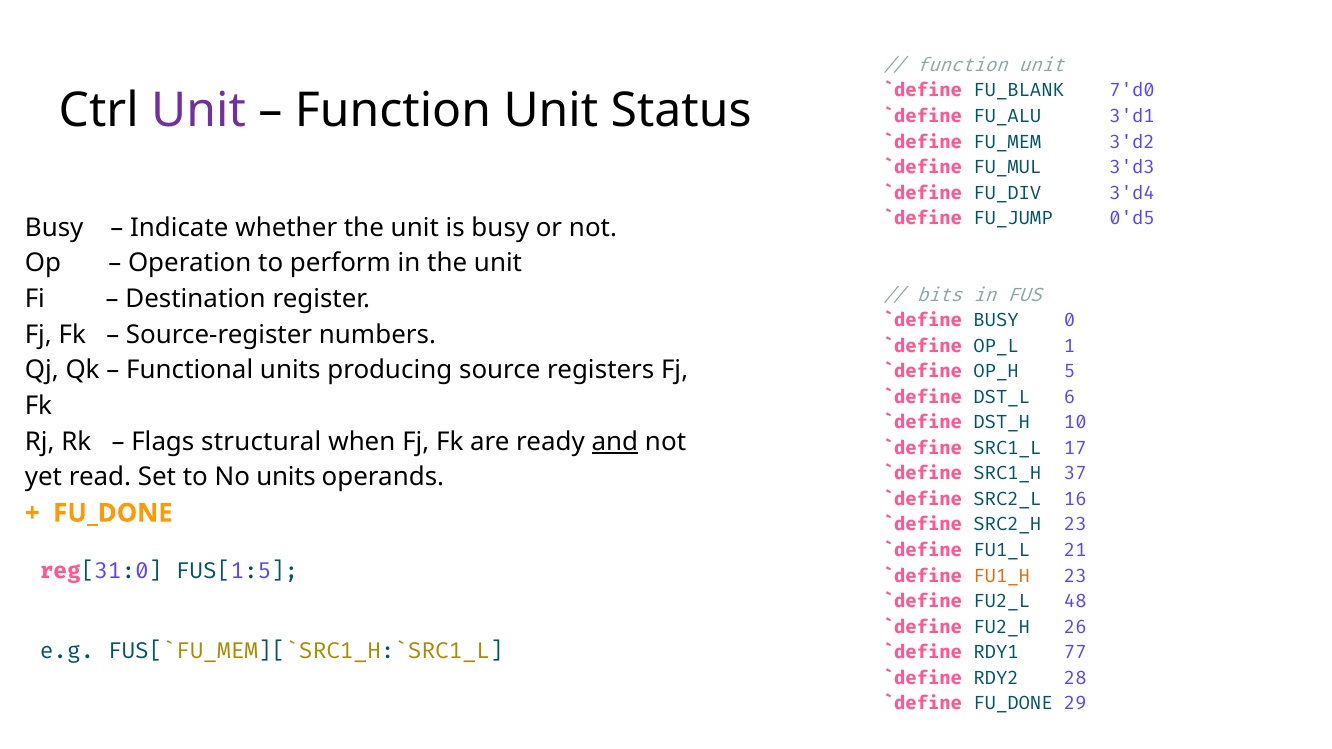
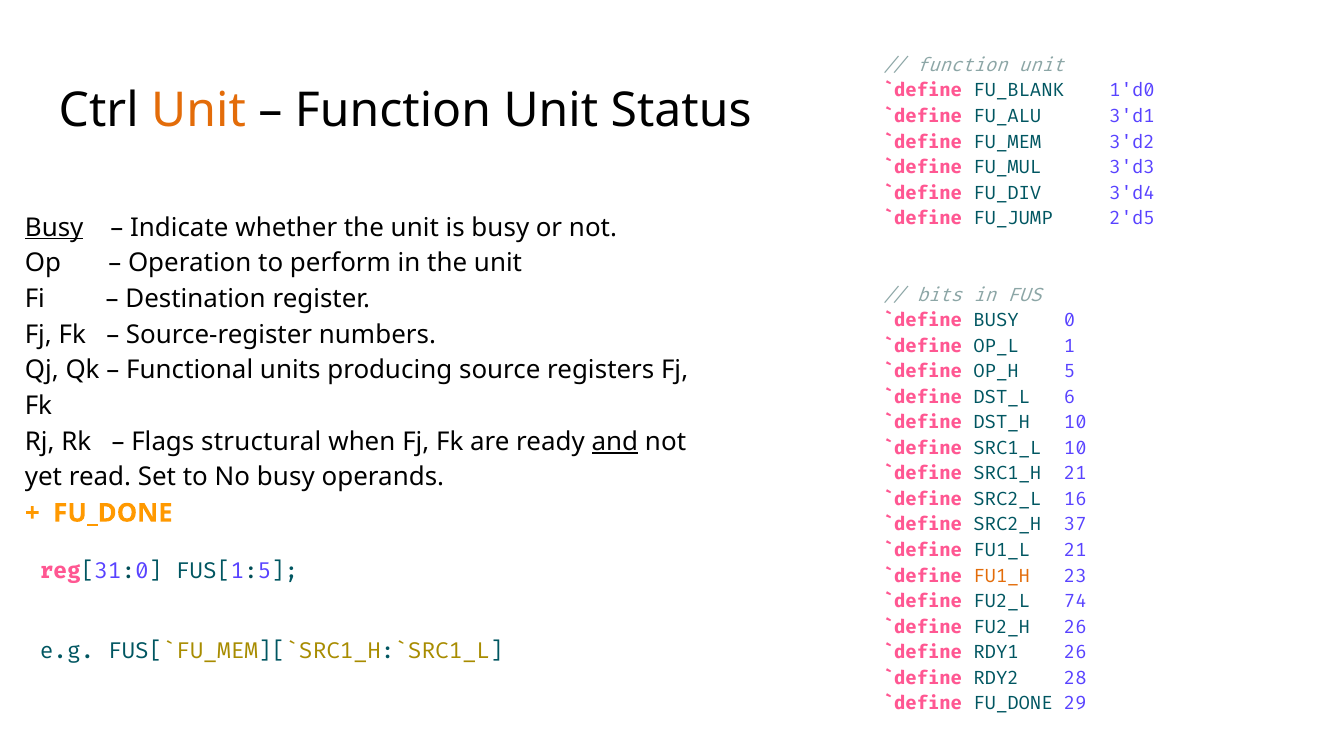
7'd0: 7'd0 -> 1'd0
Unit at (199, 110) colour: purple -> orange
0'd5: 0'd5 -> 2'd5
Busy at (54, 228) underline: none -> present
SRC1_L 17: 17 -> 10
SRC1_H 37: 37 -> 21
No units: units -> busy
SRC2_H 23: 23 -> 37
48: 48 -> 74
RDY1 77: 77 -> 26
